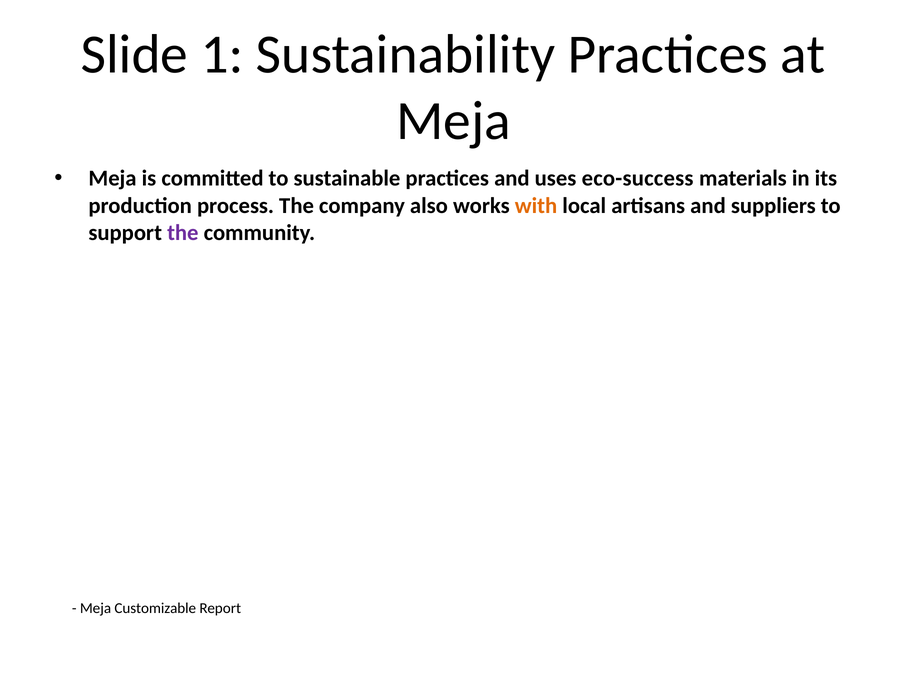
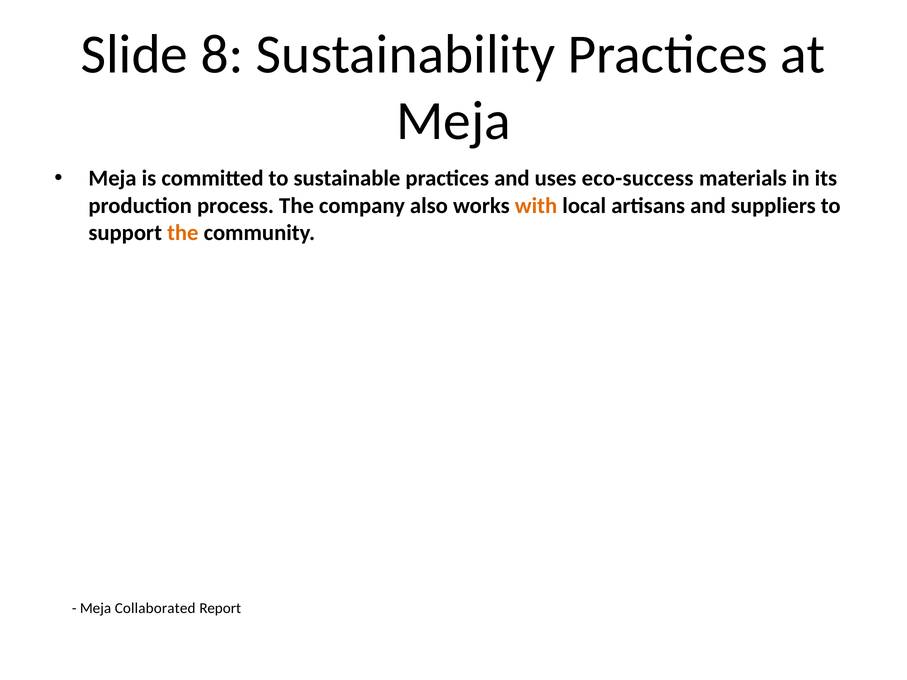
1: 1 -> 8
the at (183, 233) colour: purple -> orange
Customizable: Customizable -> Collaborated
